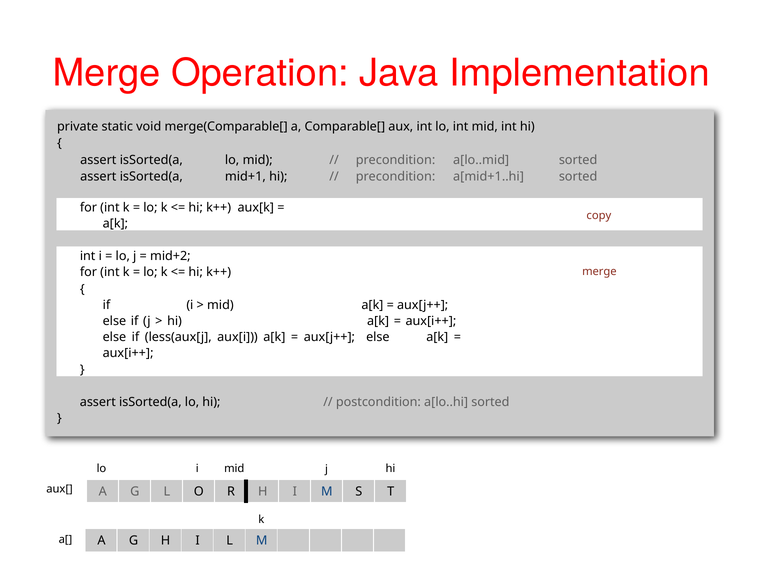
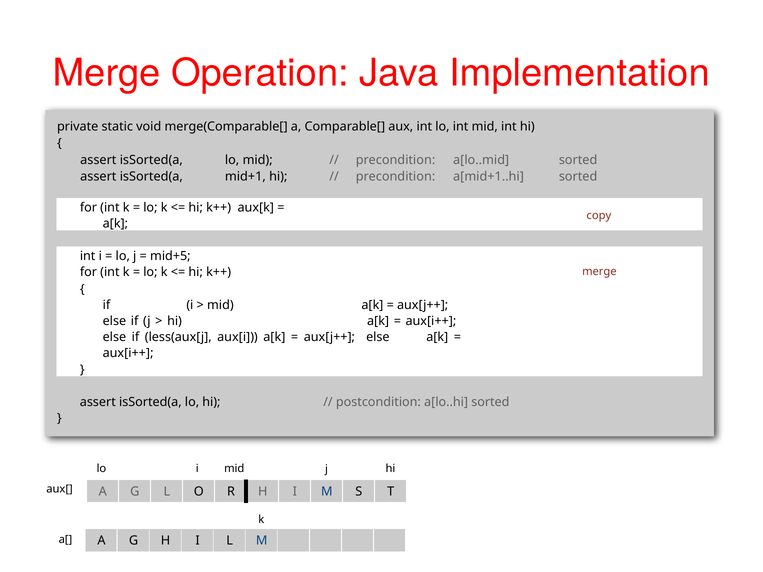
mid+2: mid+2 -> mid+5
